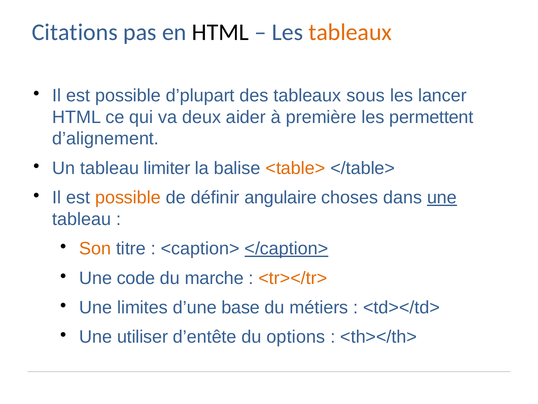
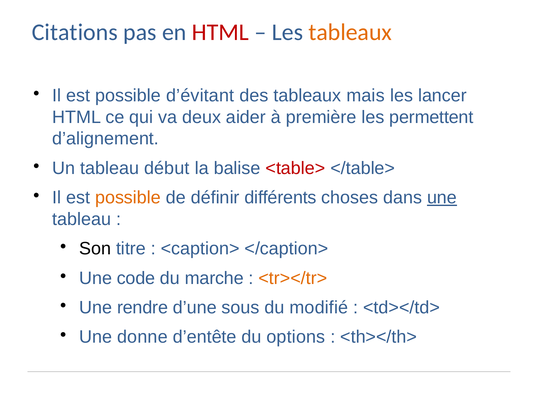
HTML at (220, 32) colour: black -> red
d’plupart: d’plupart -> d’évitant
sous: sous -> mais
limiter: limiter -> début
<table> colour: orange -> red
angulaire: angulaire -> différents
Son colour: orange -> black
</caption> underline: present -> none
limites: limites -> rendre
base: base -> sous
métiers: métiers -> modifié
utiliser: utiliser -> donne
